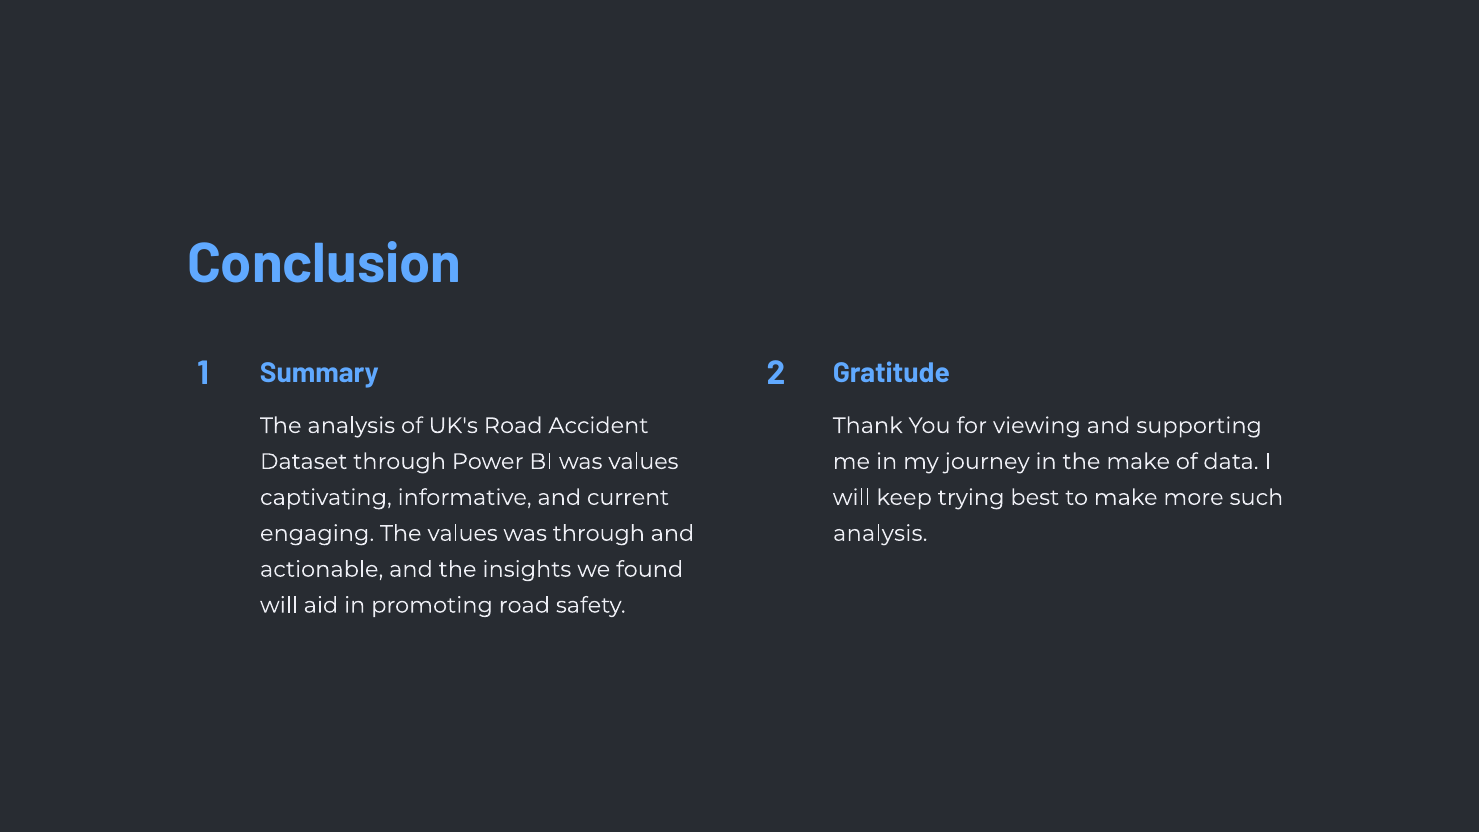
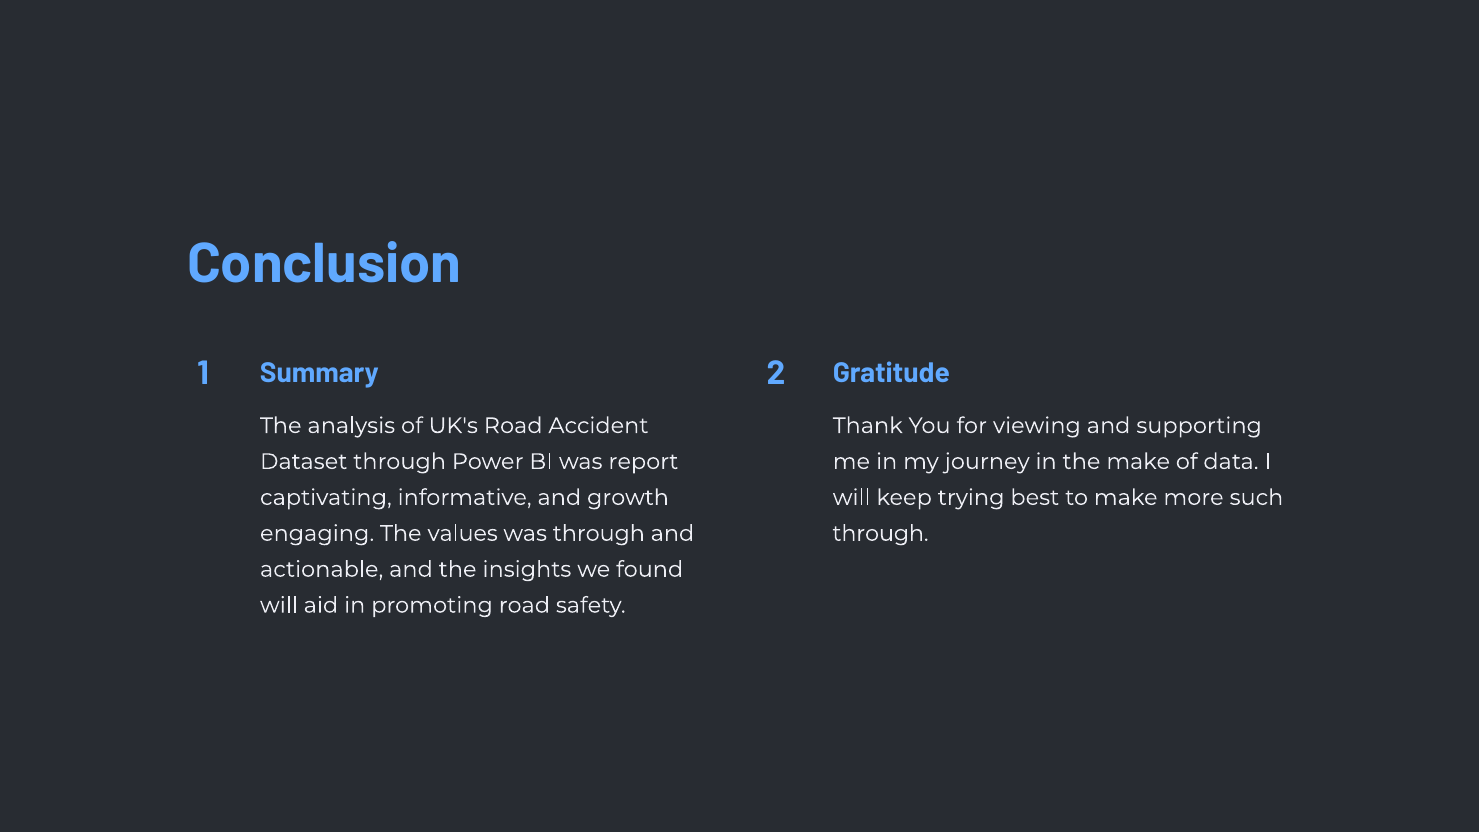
was values: values -> report
current: current -> growth
analysis at (880, 533): analysis -> through
